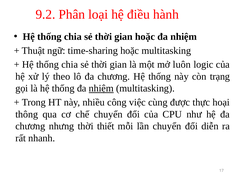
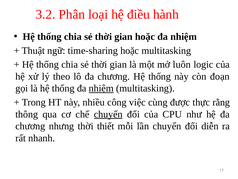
9.2: 9.2 -> 3.2
trạng: trạng -> đoạn
hoại: hoại -> rằng
chuyển at (108, 114) underline: none -> present
